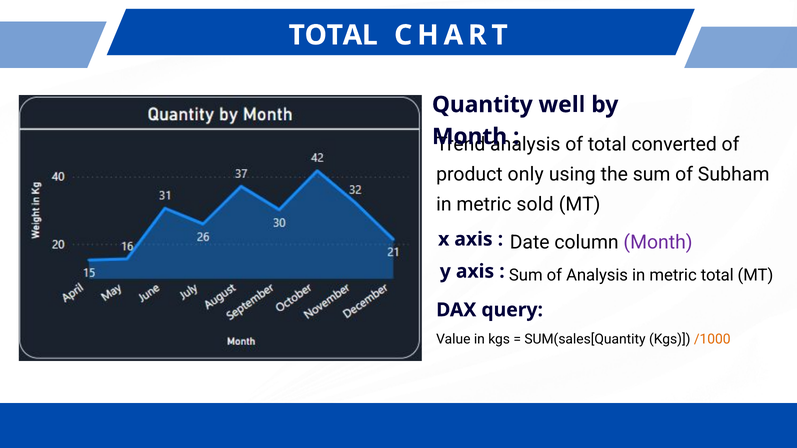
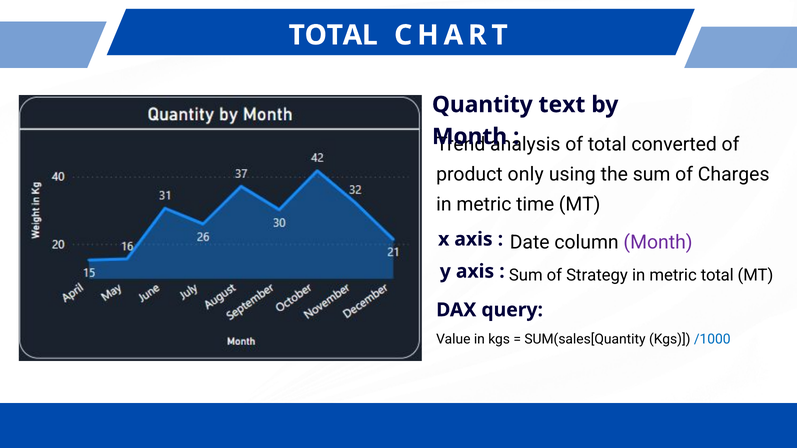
well: well -> text
Subham: Subham -> Charges
sold: sold -> time
of Analysis: Analysis -> Strategy
/1000 colour: orange -> blue
